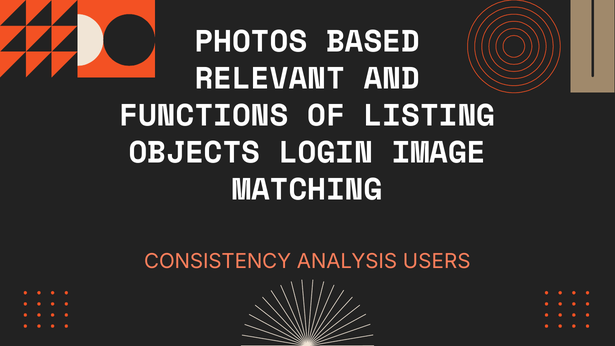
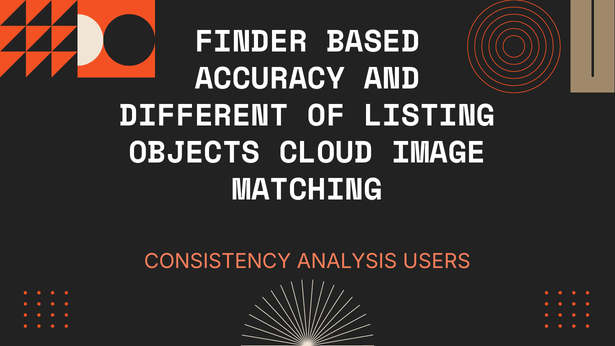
PHOTOS: PHOTOS -> FINDER
RELEVANT: RELEVANT -> ACCURACY
FUNCTIONS: FUNCTIONS -> DIFFERENT
LOGIN: LOGIN -> CLOUD
